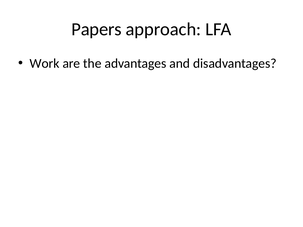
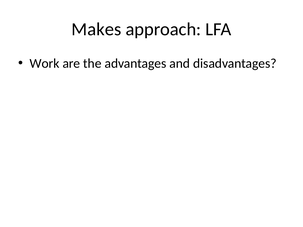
Papers: Papers -> Makes
